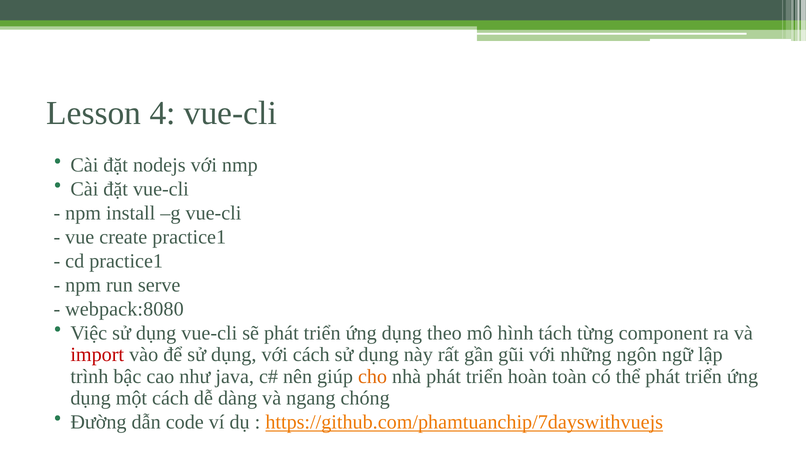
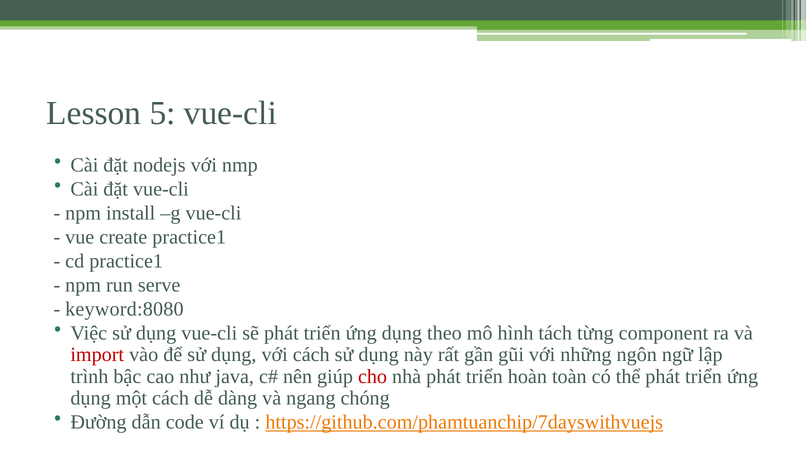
4: 4 -> 5
webpack:8080: webpack:8080 -> keyword:8080
cho colour: orange -> red
